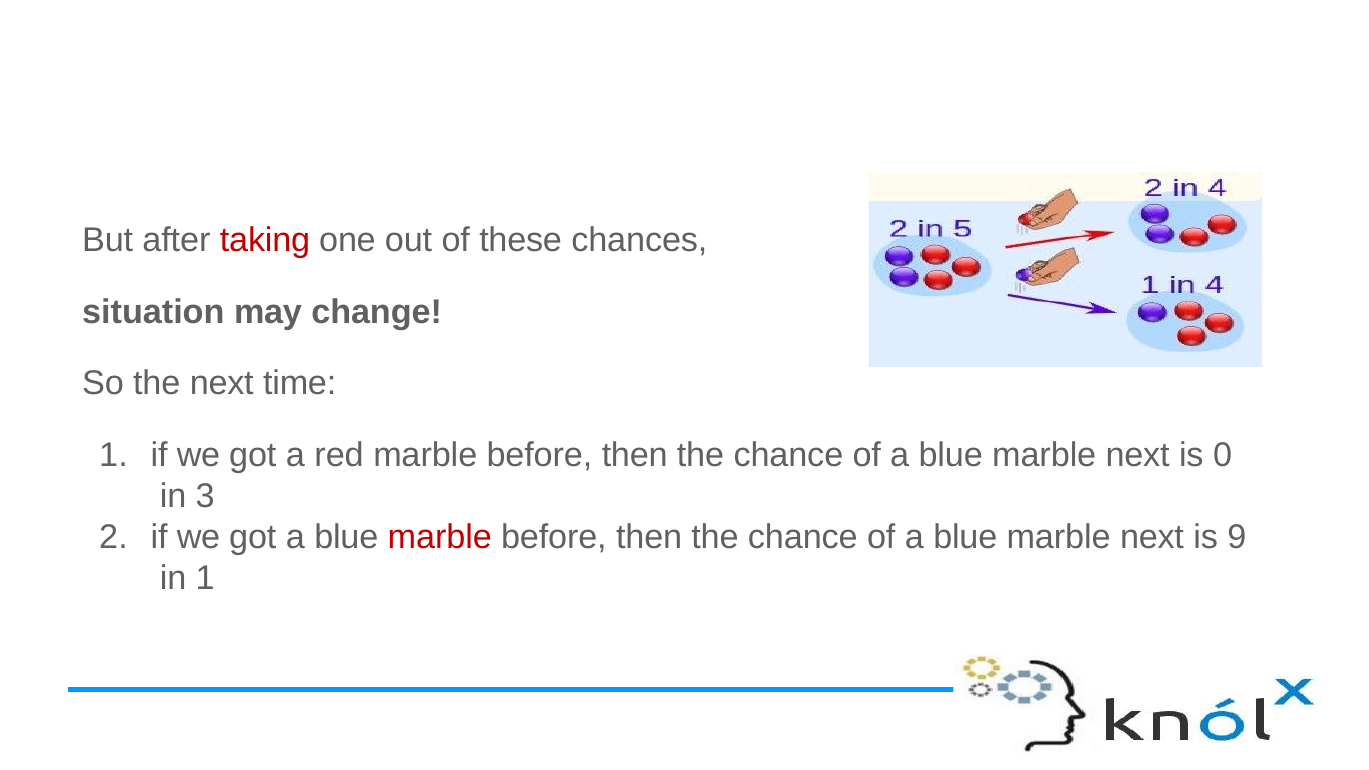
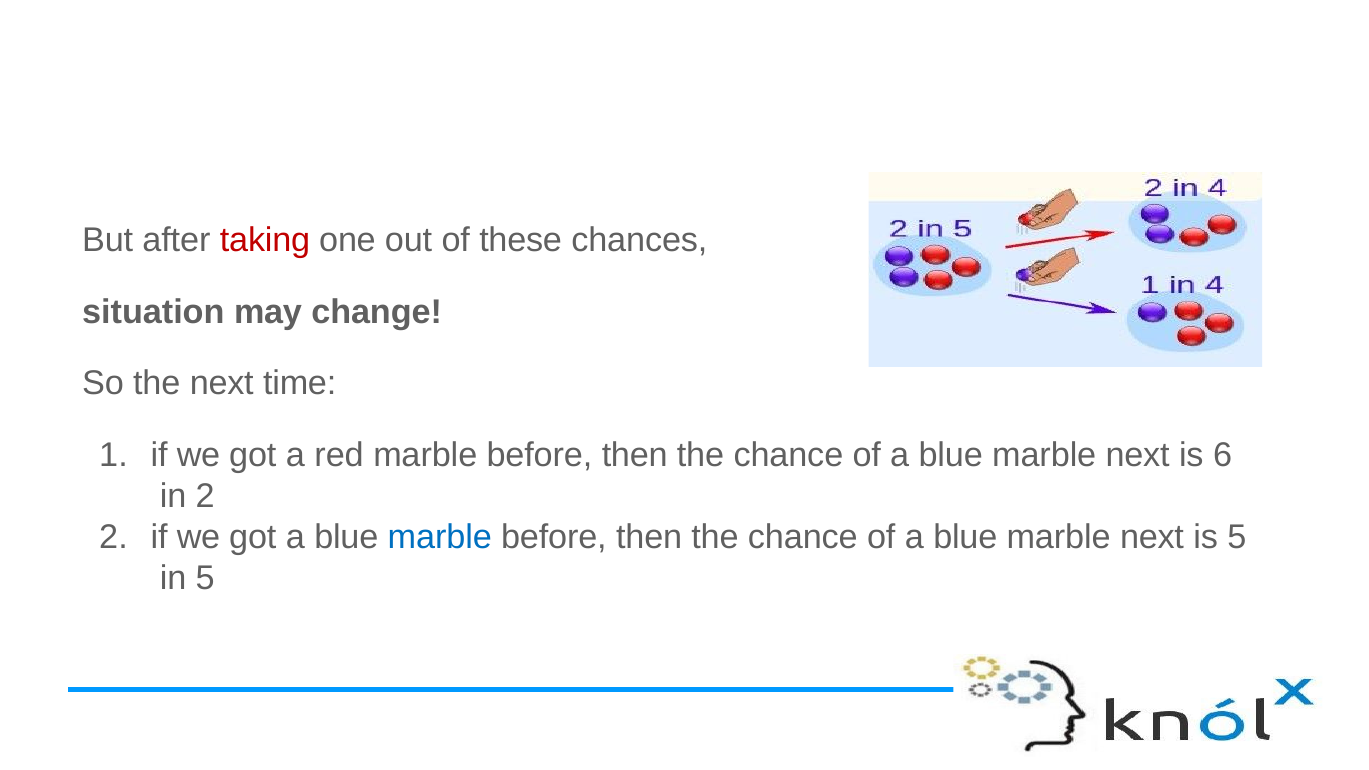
0: 0 -> 6
in 3: 3 -> 2
marble at (440, 537) colour: red -> blue
is 9: 9 -> 5
in 1: 1 -> 5
